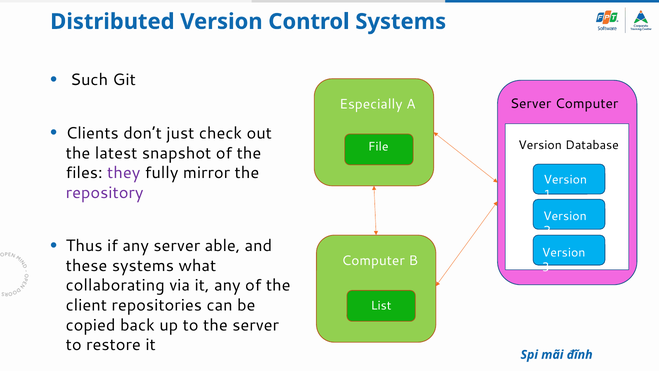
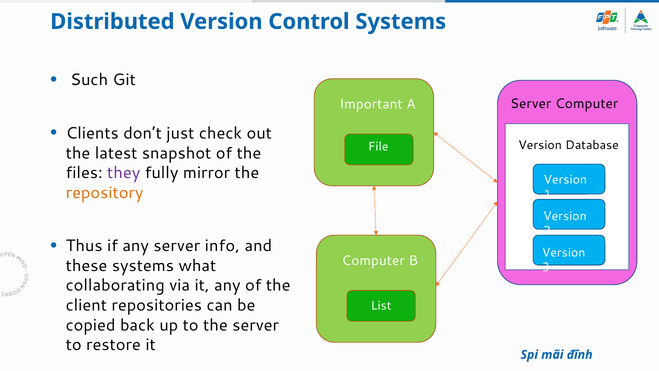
Especially: Especially -> Important
repository colour: purple -> orange
able: able -> info
